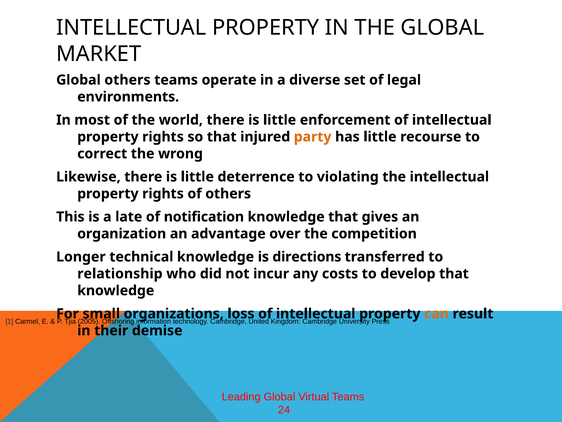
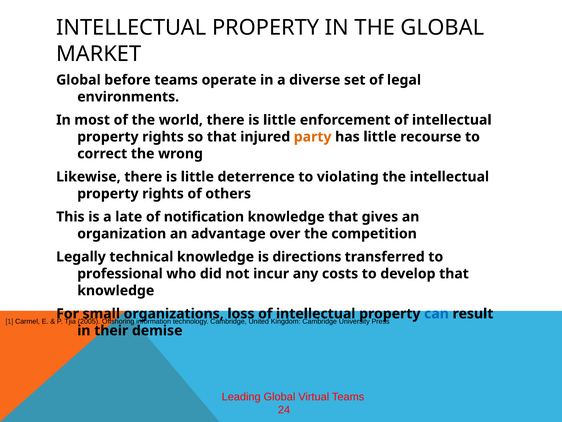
Global others: others -> before
Longer: Longer -> Legally
relationship: relationship -> professional
can colour: orange -> blue
